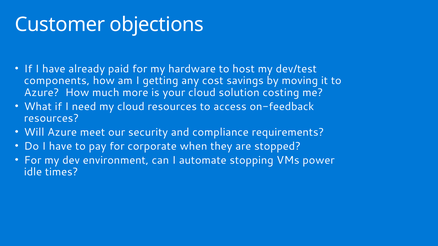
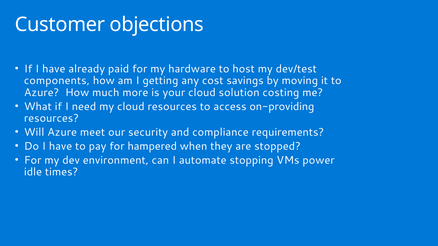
on-feedback: on-feedback -> on-providing
corporate: corporate -> hampered
